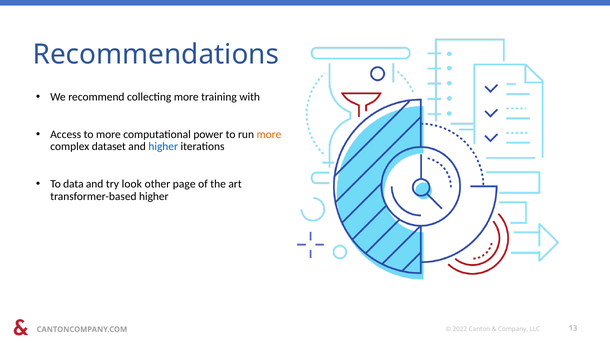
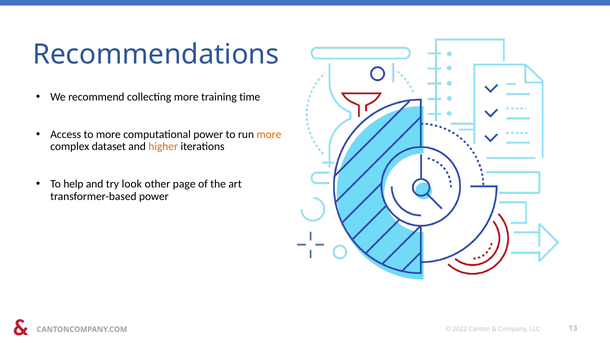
with: with -> time
higher at (163, 147) colour: blue -> orange
data: data -> help
transformer-based higher: higher -> power
